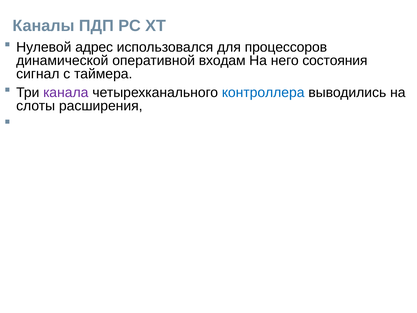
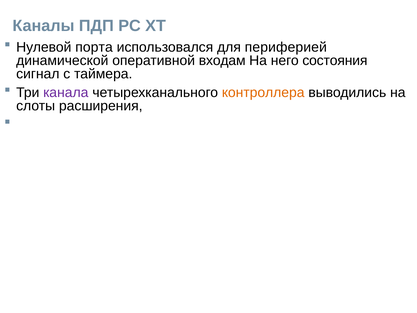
адрес: адрес -> порта
процессоров: процессоров -> периферией
контроллера colour: blue -> orange
